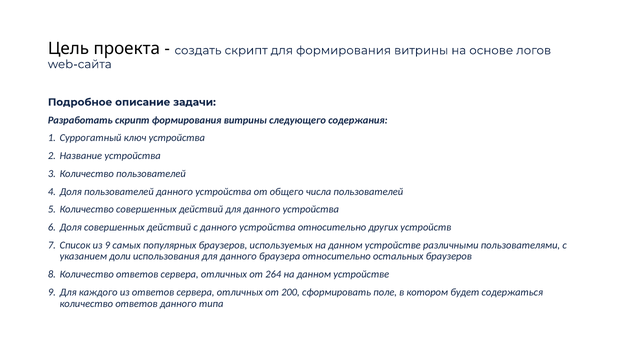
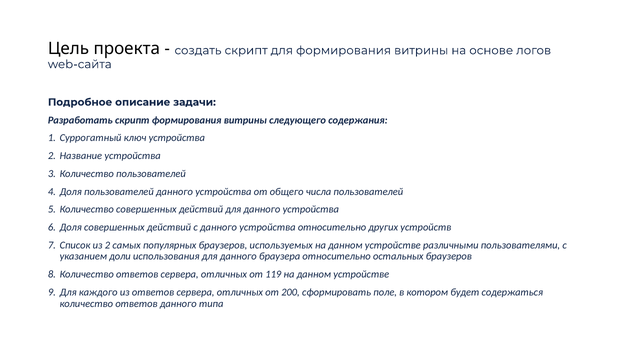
из 9: 9 -> 2
264: 264 -> 119
